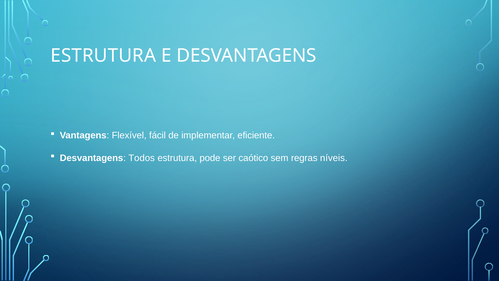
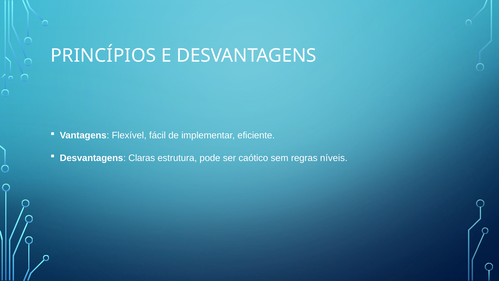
ESTRUTURA at (103, 55): ESTRUTURA -> PRINCÍPIOS
Todos: Todos -> Claras
